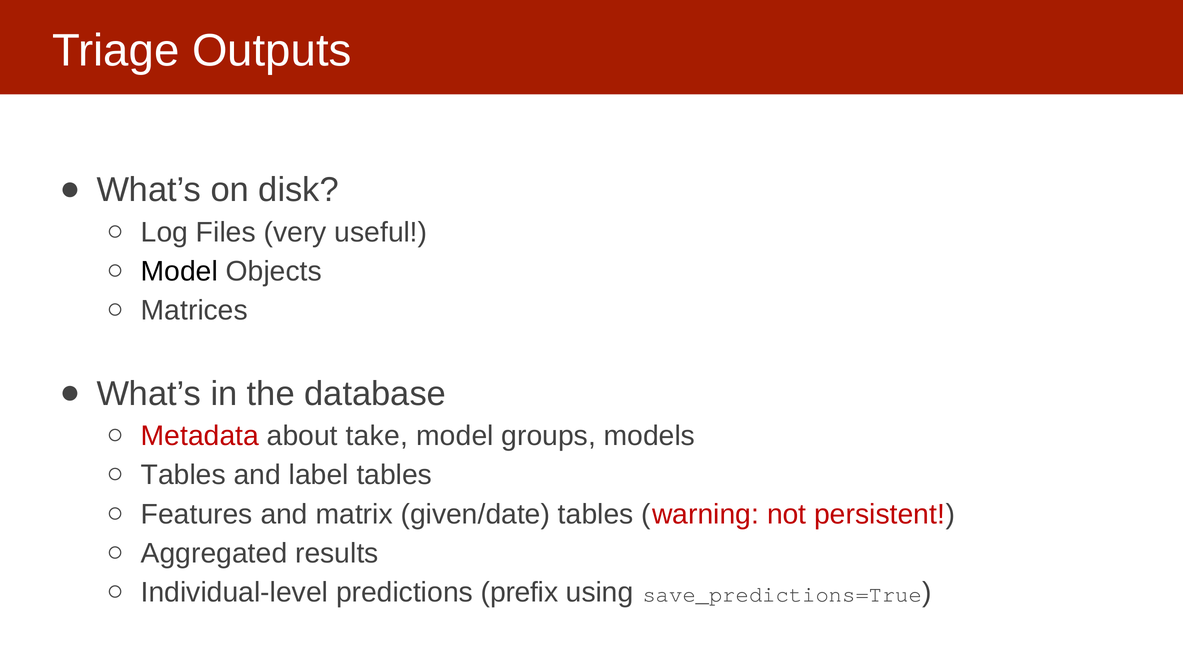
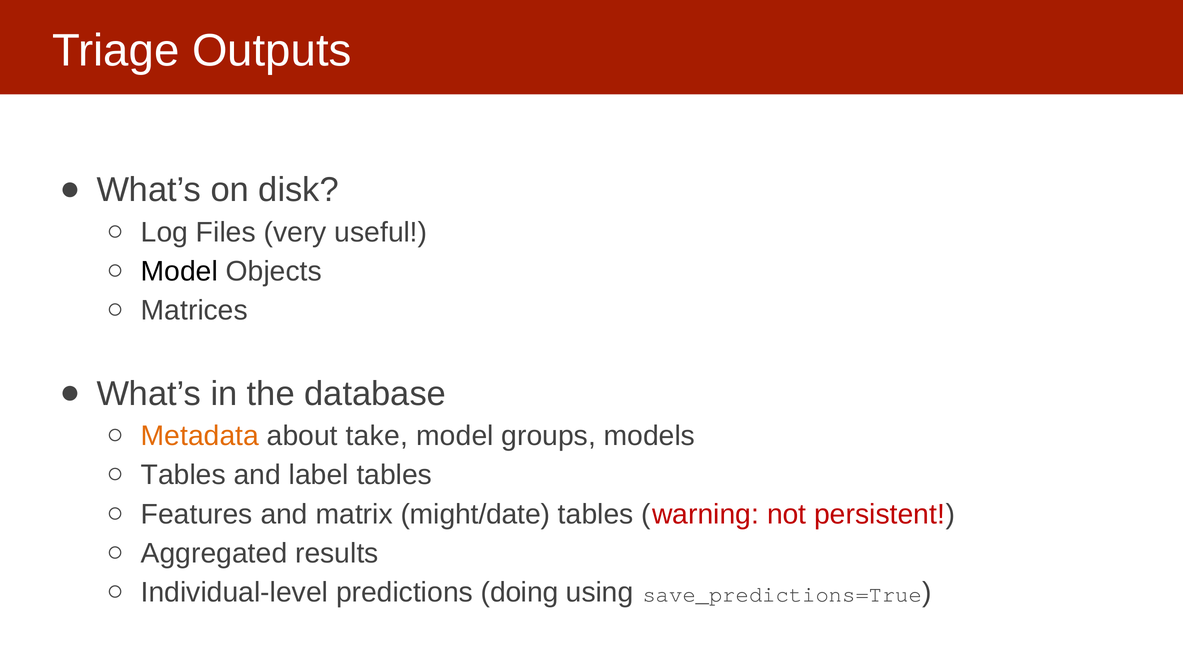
Metadata colour: red -> orange
given/date: given/date -> might/date
prefix: prefix -> doing
